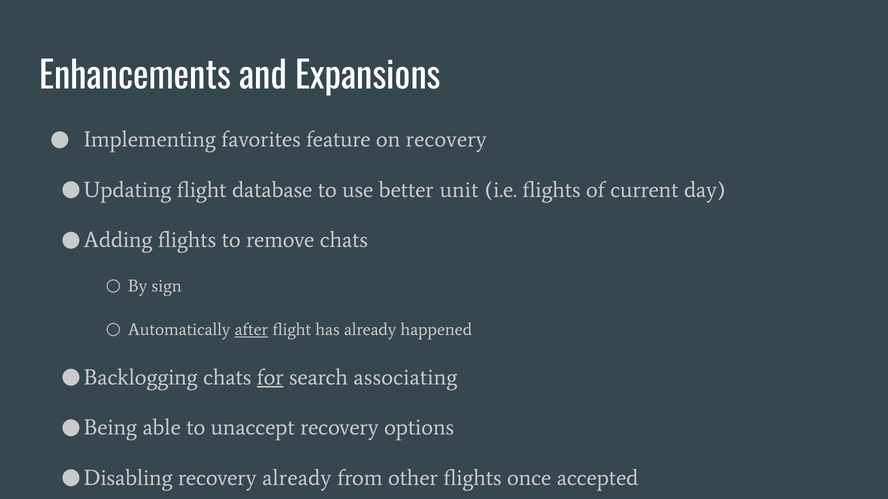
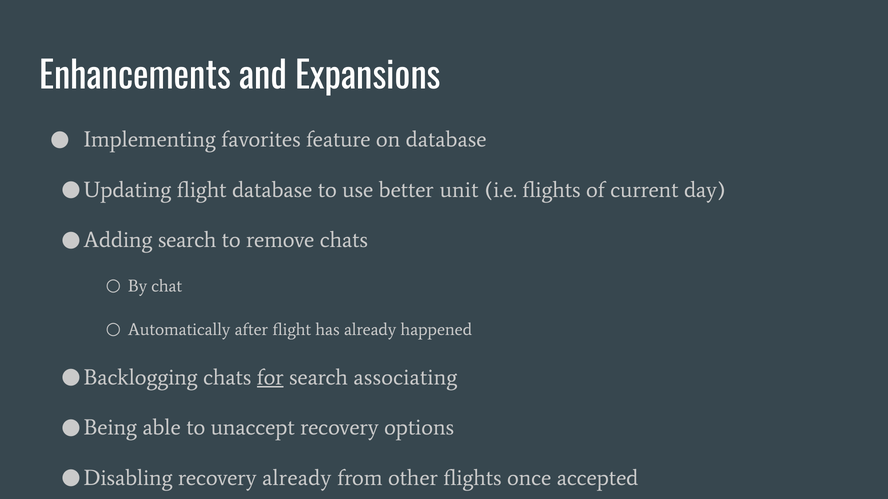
on recovery: recovery -> database
flights at (187, 240): flights -> search
sign: sign -> chat
after underline: present -> none
